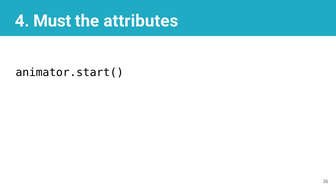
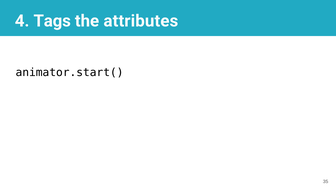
Must: Must -> Tags
